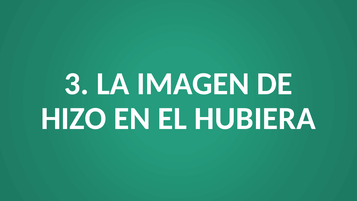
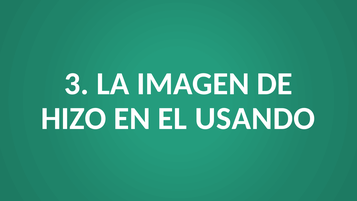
HUBIERA: HUBIERA -> USANDO
